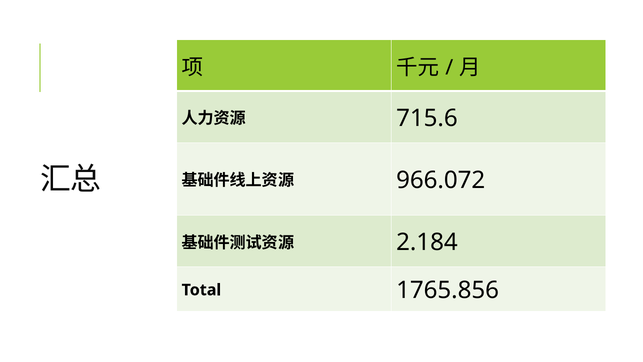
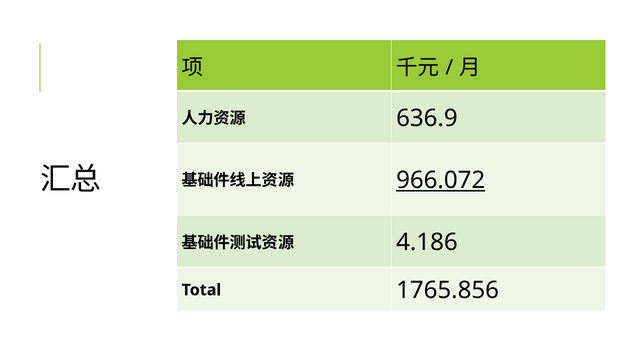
715.6: 715.6 -> 636.9
966.072 underline: none -> present
2.184: 2.184 -> 4.186
